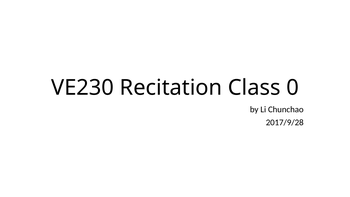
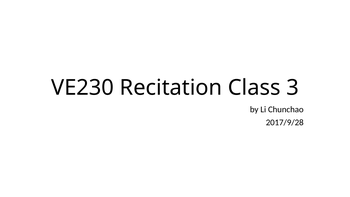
0: 0 -> 3
